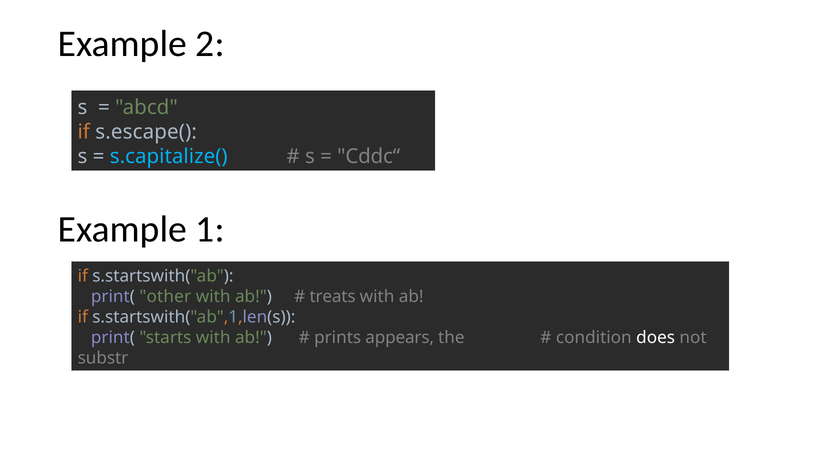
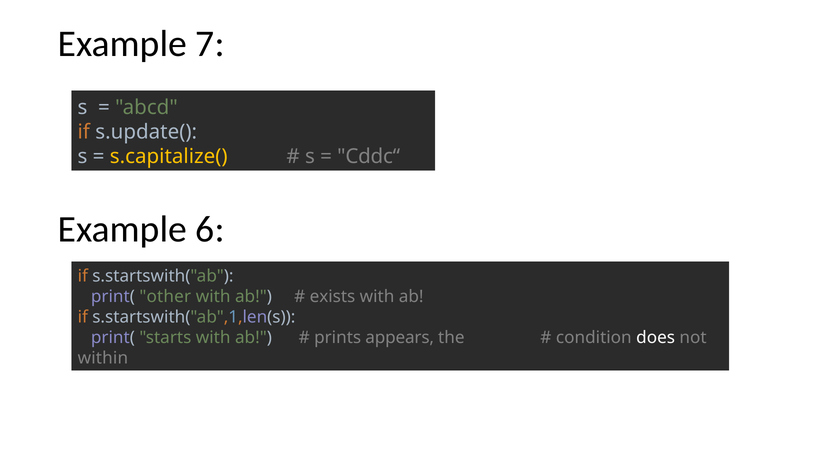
2: 2 -> 7
s.escape(: s.escape( -> s.update(
s.capitalize( colour: light blue -> yellow
1: 1 -> 6
treats: treats -> exists
substr: substr -> within
